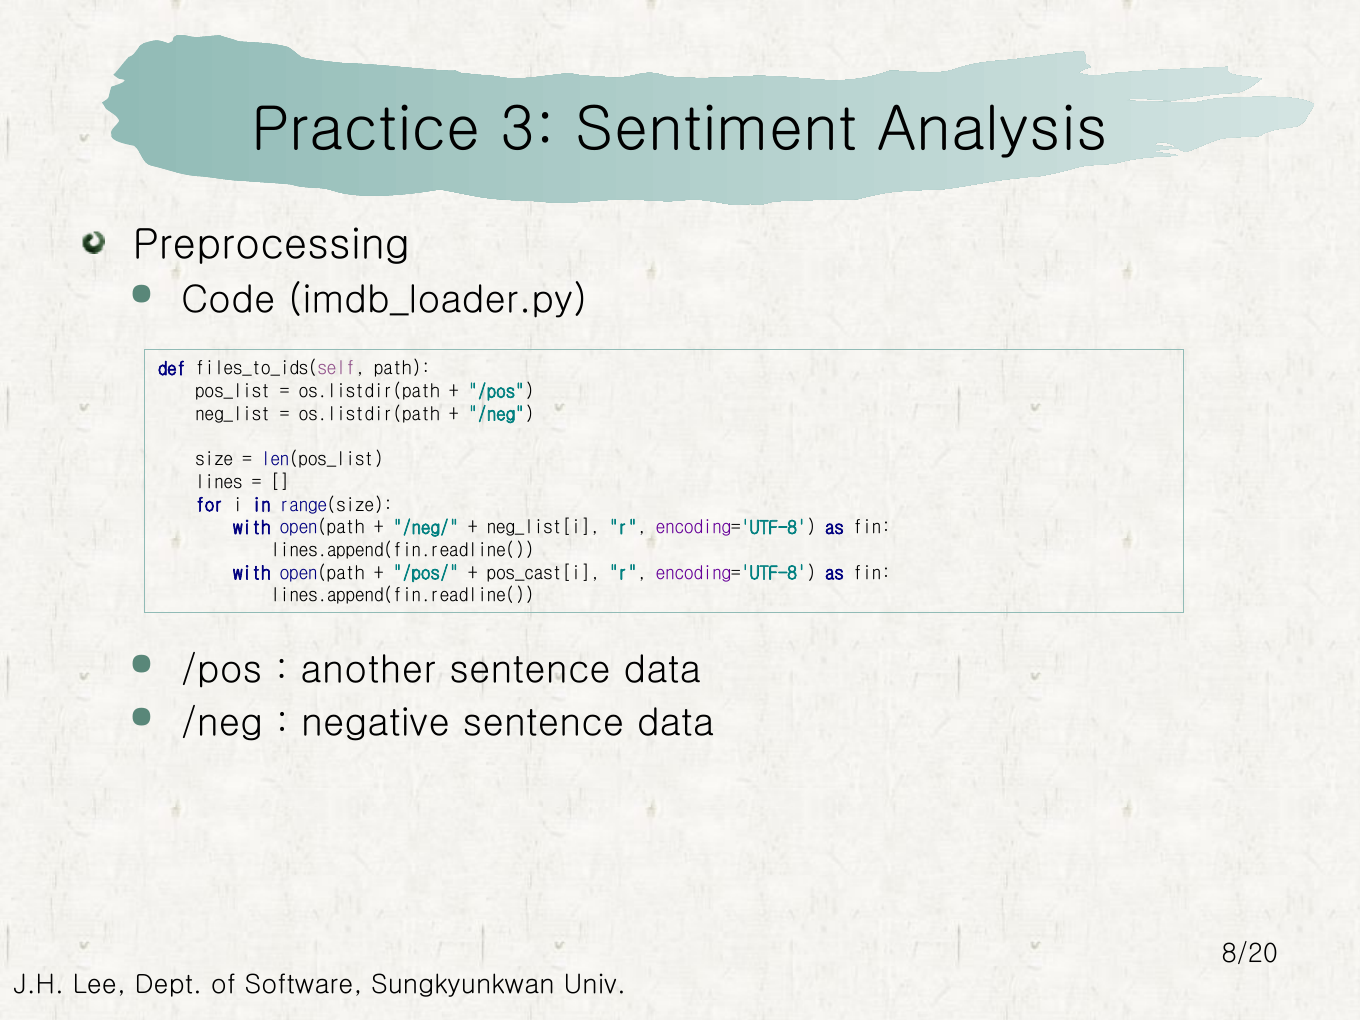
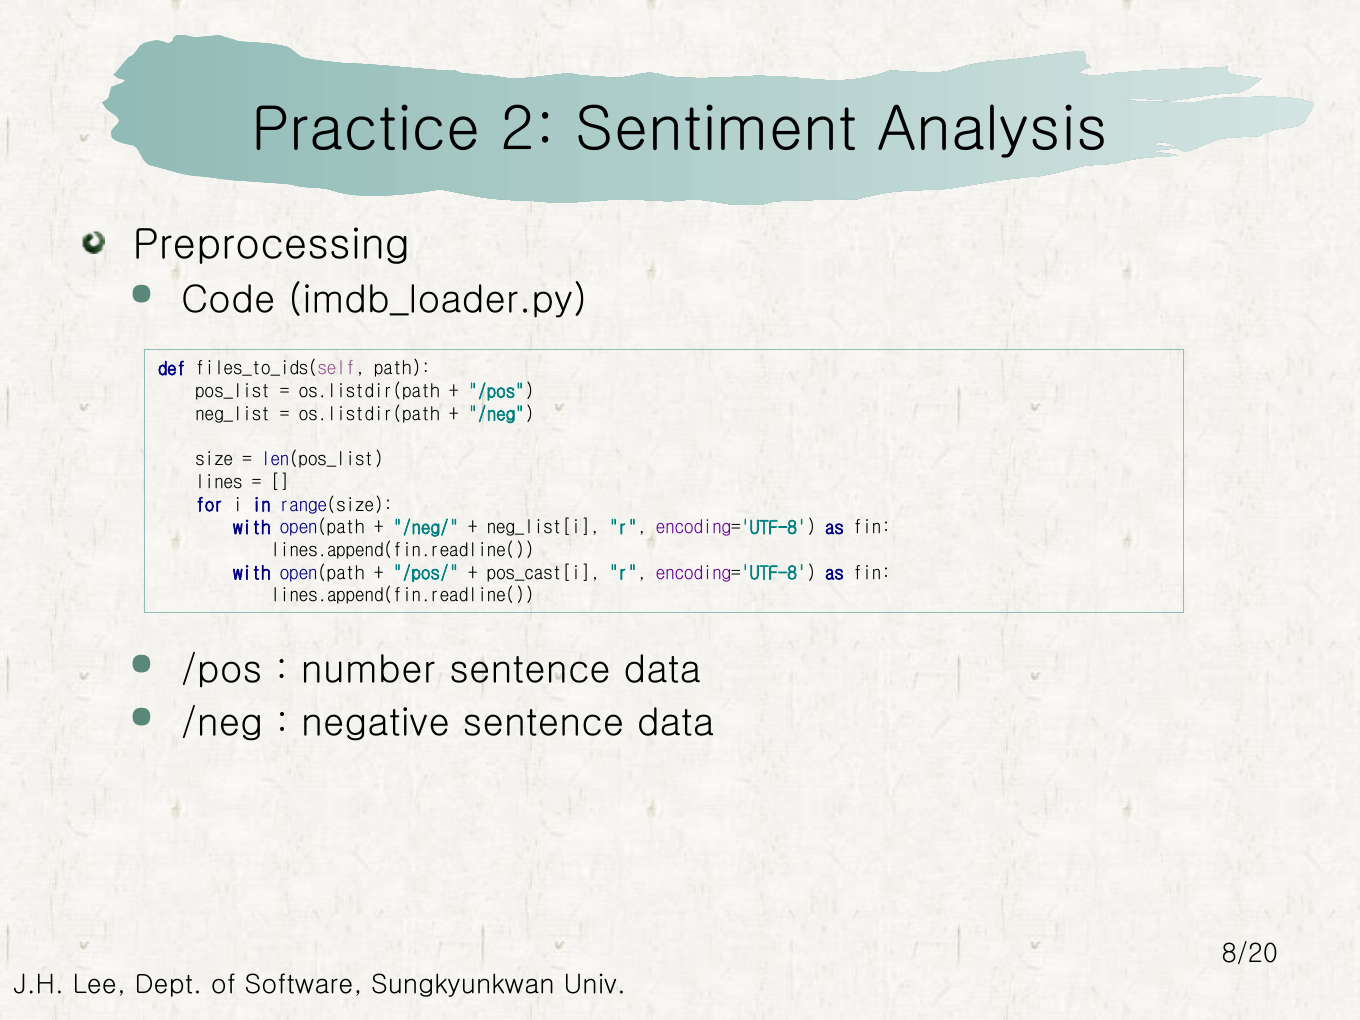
3: 3 -> 2
another: another -> number
